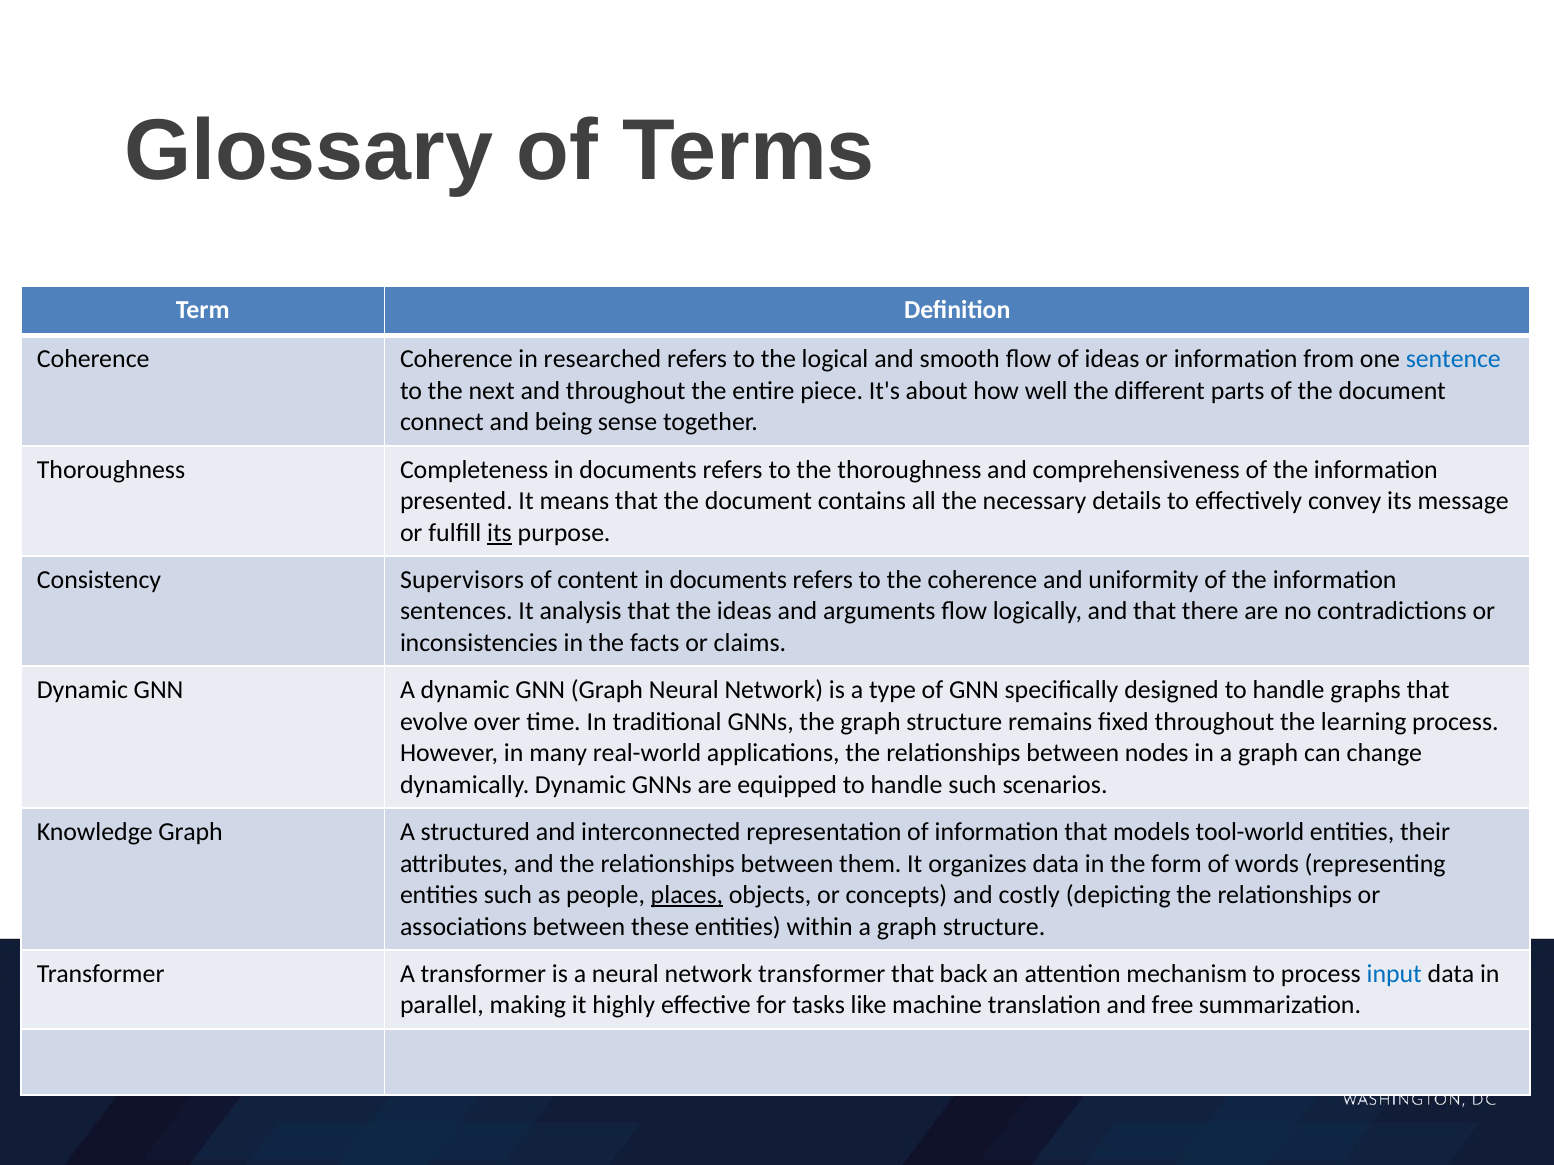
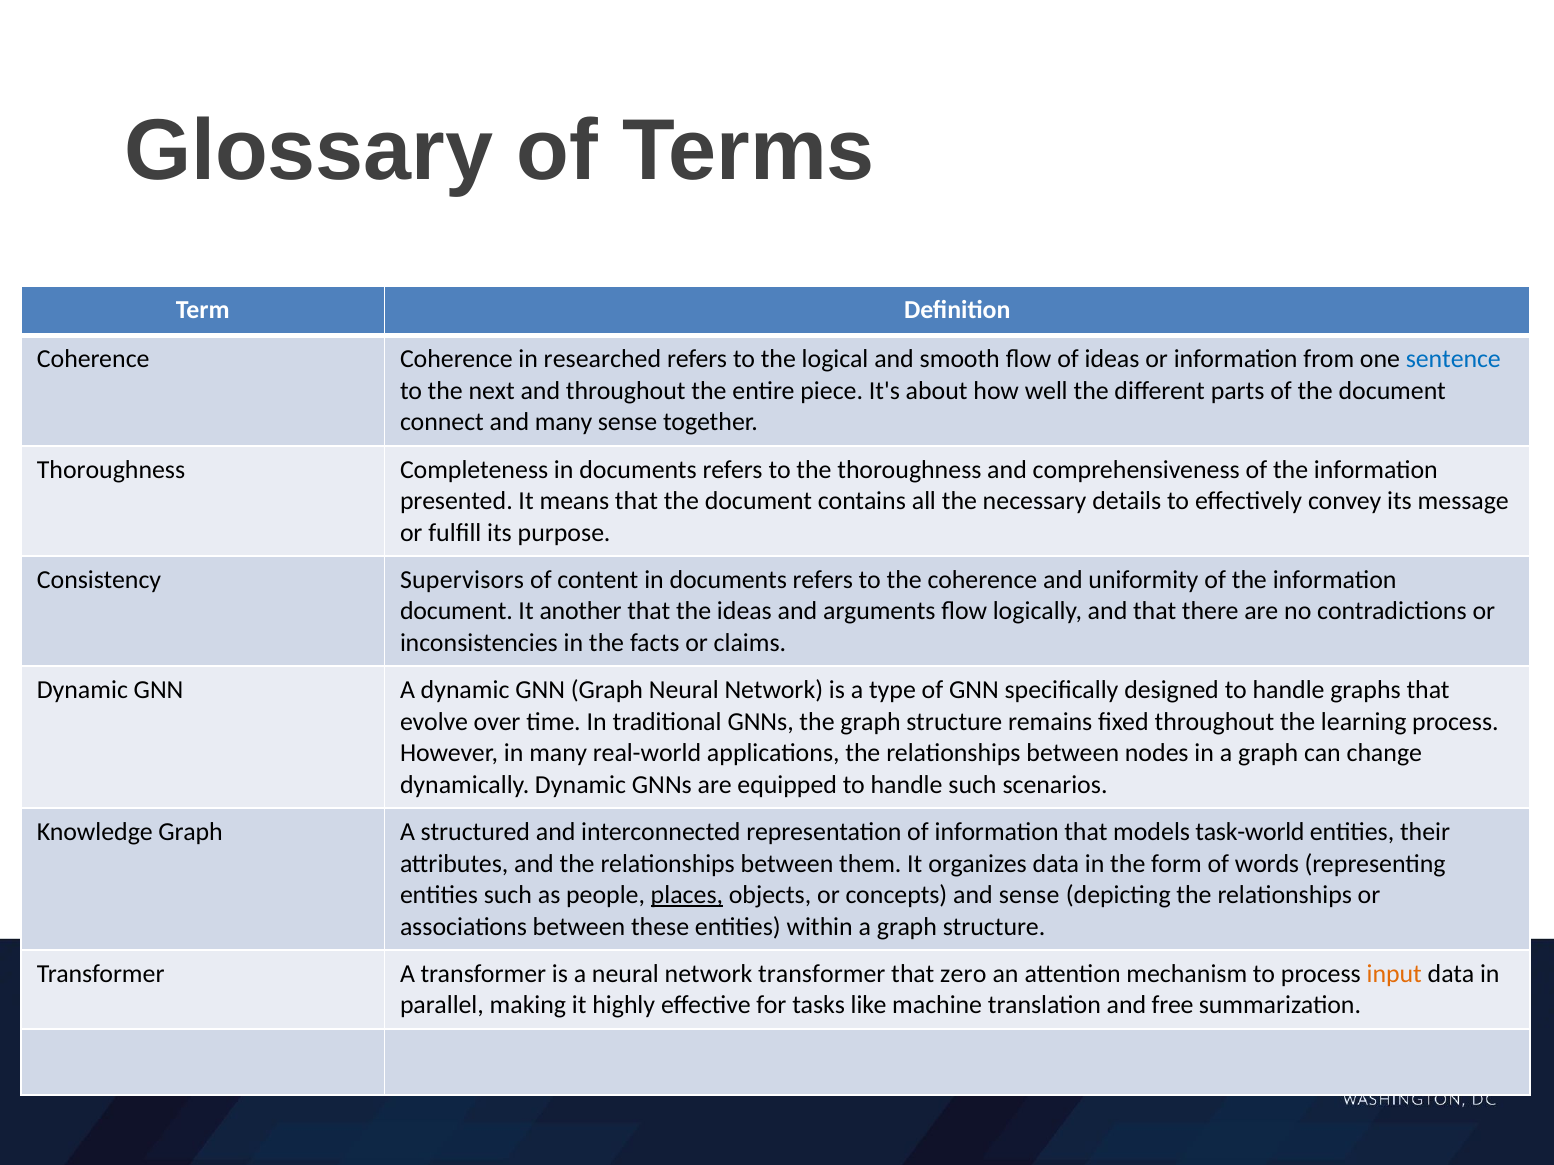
and being: being -> many
its at (499, 533) underline: present -> none
sentences at (456, 612): sentences -> document
analysis: analysis -> another
tool-world: tool-world -> task-world
and costly: costly -> sense
back: back -> zero
input colour: blue -> orange
